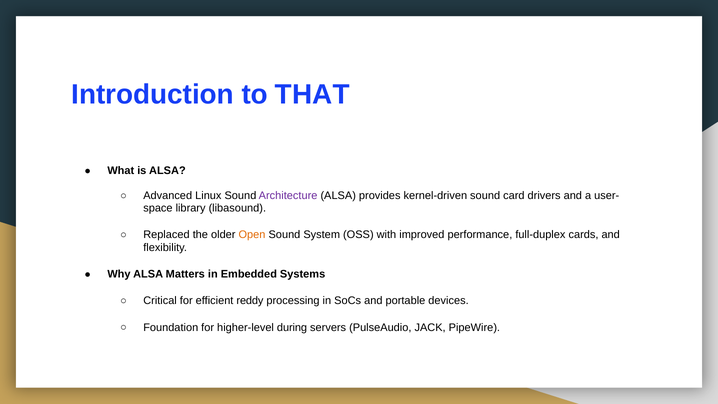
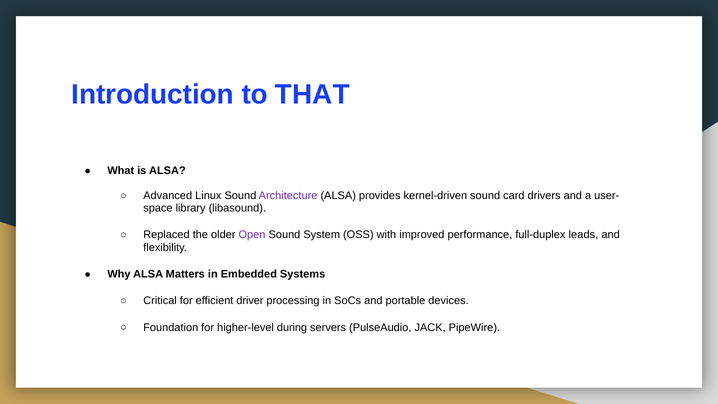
Open colour: orange -> purple
cards: cards -> leads
reddy: reddy -> driver
